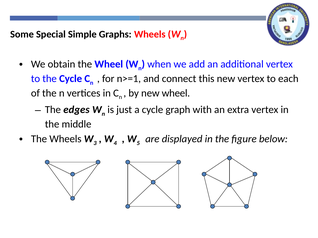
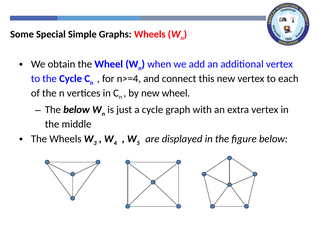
n>=1: n>=1 -> n>=4
The edges: edges -> below
